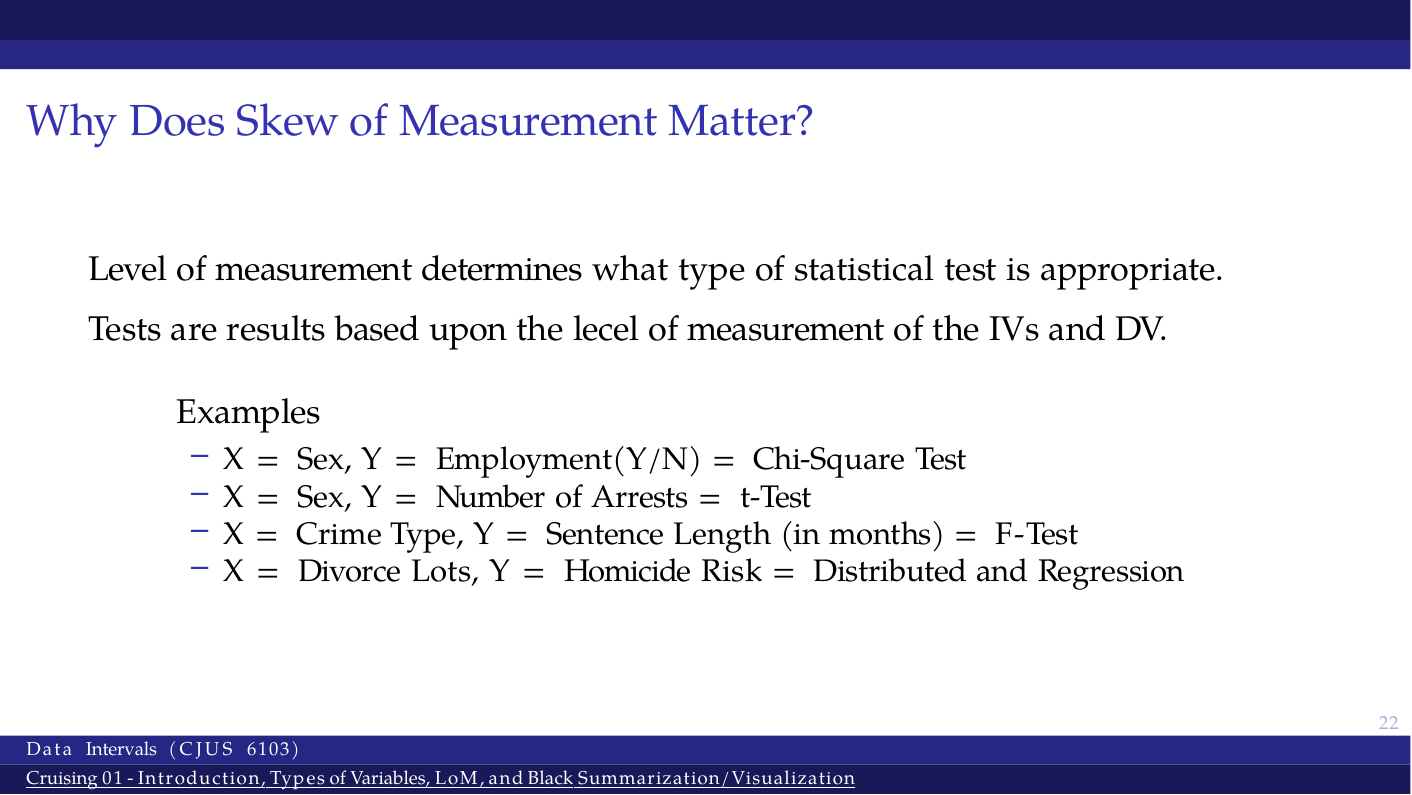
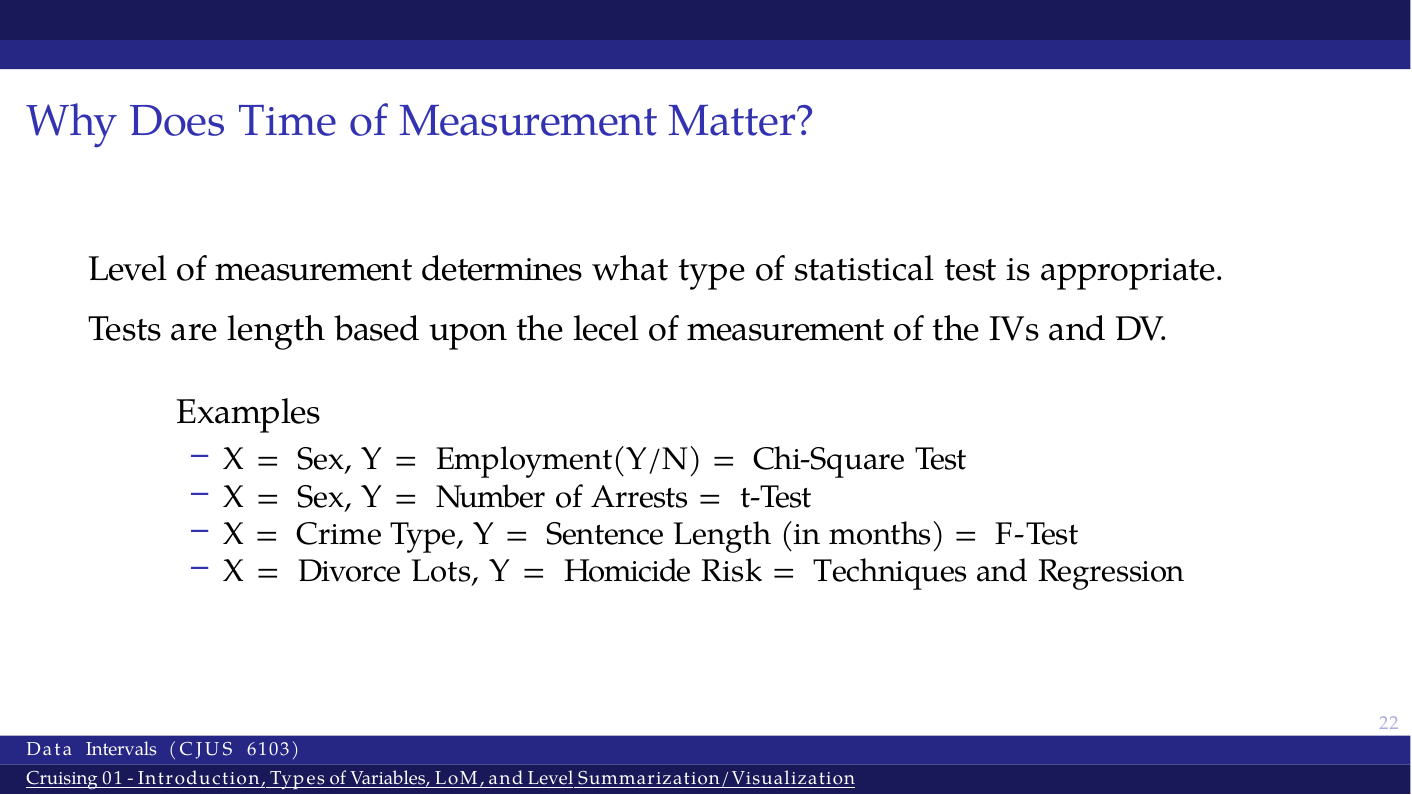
Skew: Skew -> Time
are results: results -> length
Distributed: Distributed -> Techniques
and Black: Black -> Level
